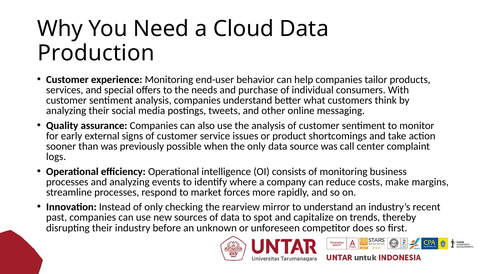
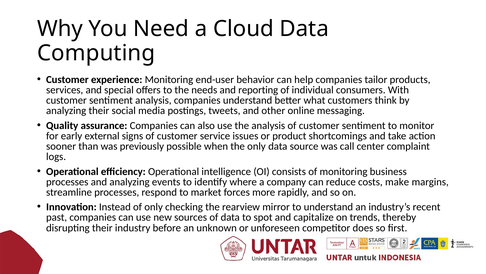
Production: Production -> Computing
purchase: purchase -> reporting
